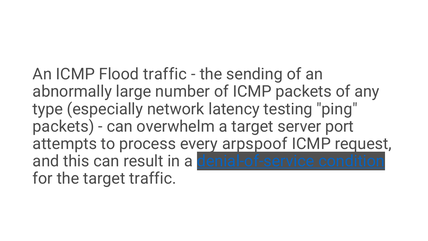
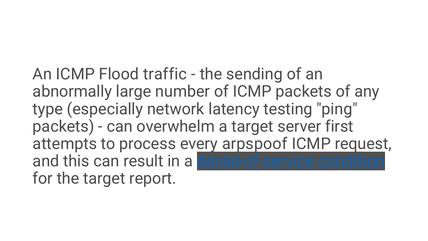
port: port -> first
target traffic: traffic -> report
